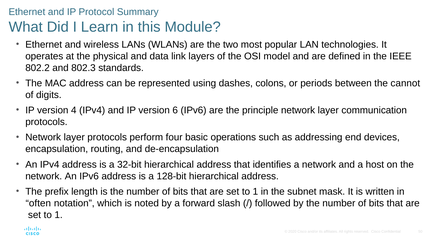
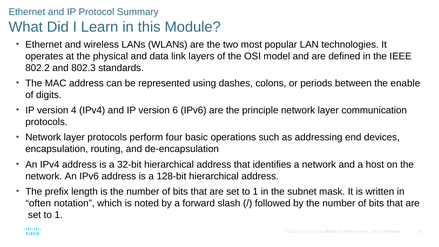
cannot: cannot -> enable
